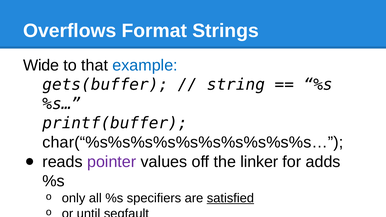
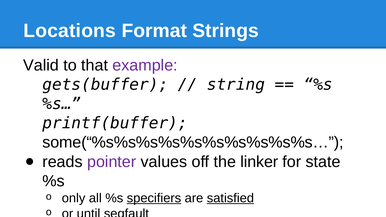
Overflows: Overflows -> Locations
Wide: Wide -> Valid
example colour: blue -> purple
char(“%s%s%s%s%s%s%s%s%s%s…: char(“%s%s%s%s%s%s%s%s%s%s… -> some(“%s%s%s%s%s%s%s%s%s%s…
adds: adds -> state
specifiers underline: none -> present
